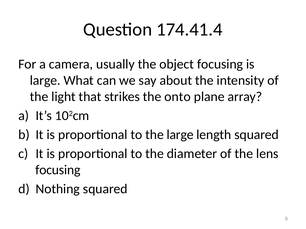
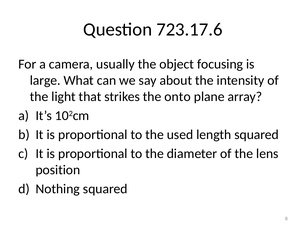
174.41.4: 174.41.4 -> 723.17.6
the large: large -> used
focusing at (58, 170): focusing -> position
